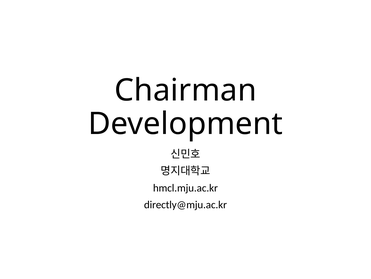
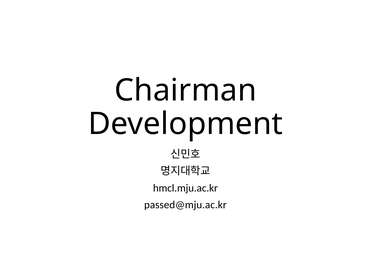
directly@mju.ac.kr: directly@mju.ac.kr -> passed@mju.ac.kr
